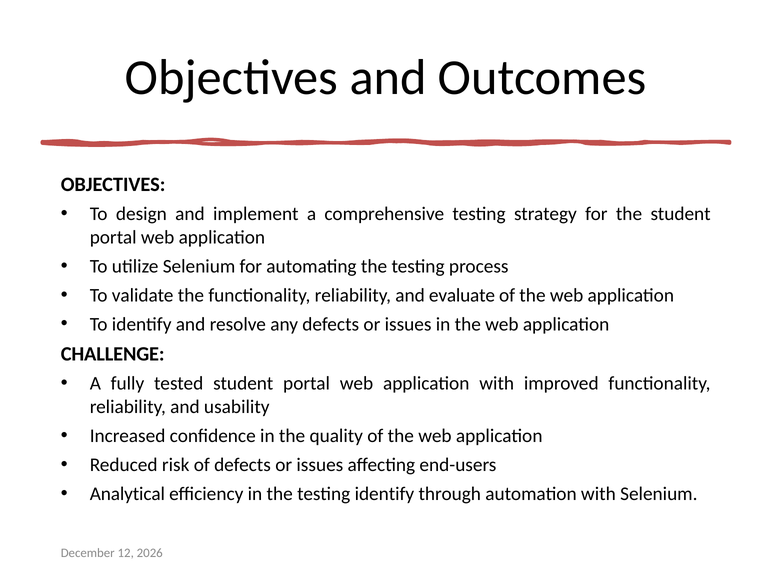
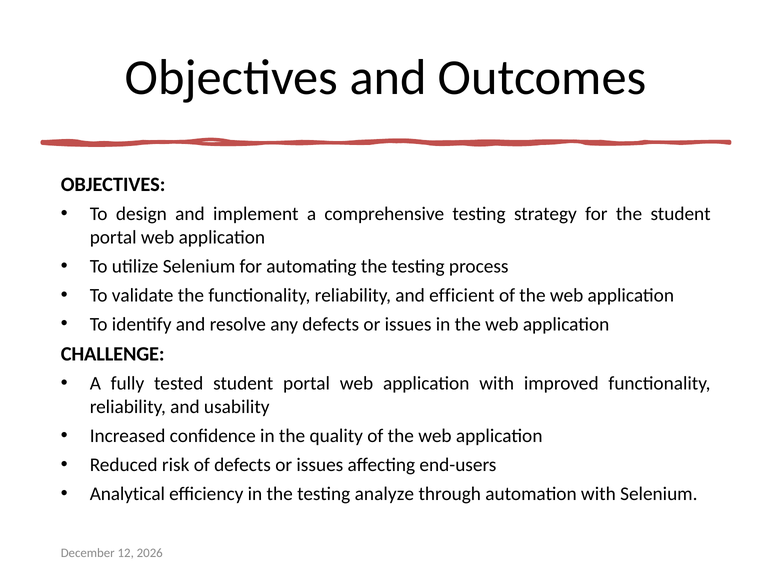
evaluate: evaluate -> efficient
testing identify: identify -> analyze
